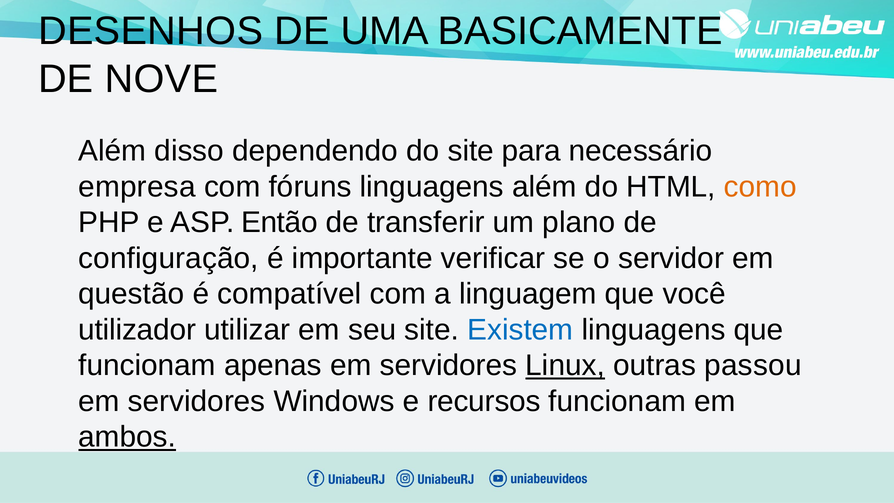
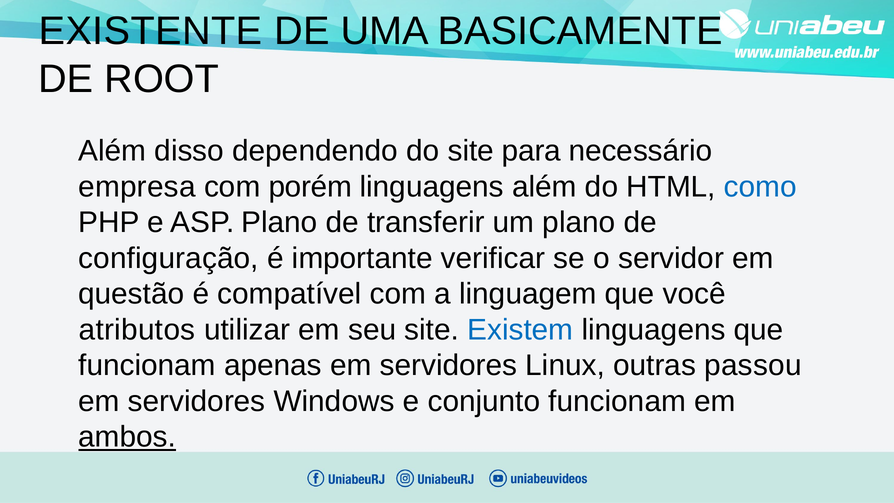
DESENHOS: DESENHOS -> EXISTENTE
NOVE: NOVE -> ROOT
fóruns: fóruns -> porém
como colour: orange -> blue
ASP Então: Então -> Plano
utilizador: utilizador -> atributos
Linux underline: present -> none
recursos: recursos -> conjunto
